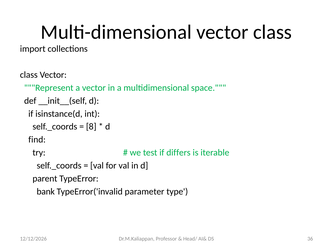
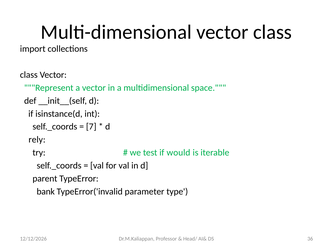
8: 8 -> 7
find: find -> rely
differs: differs -> would
